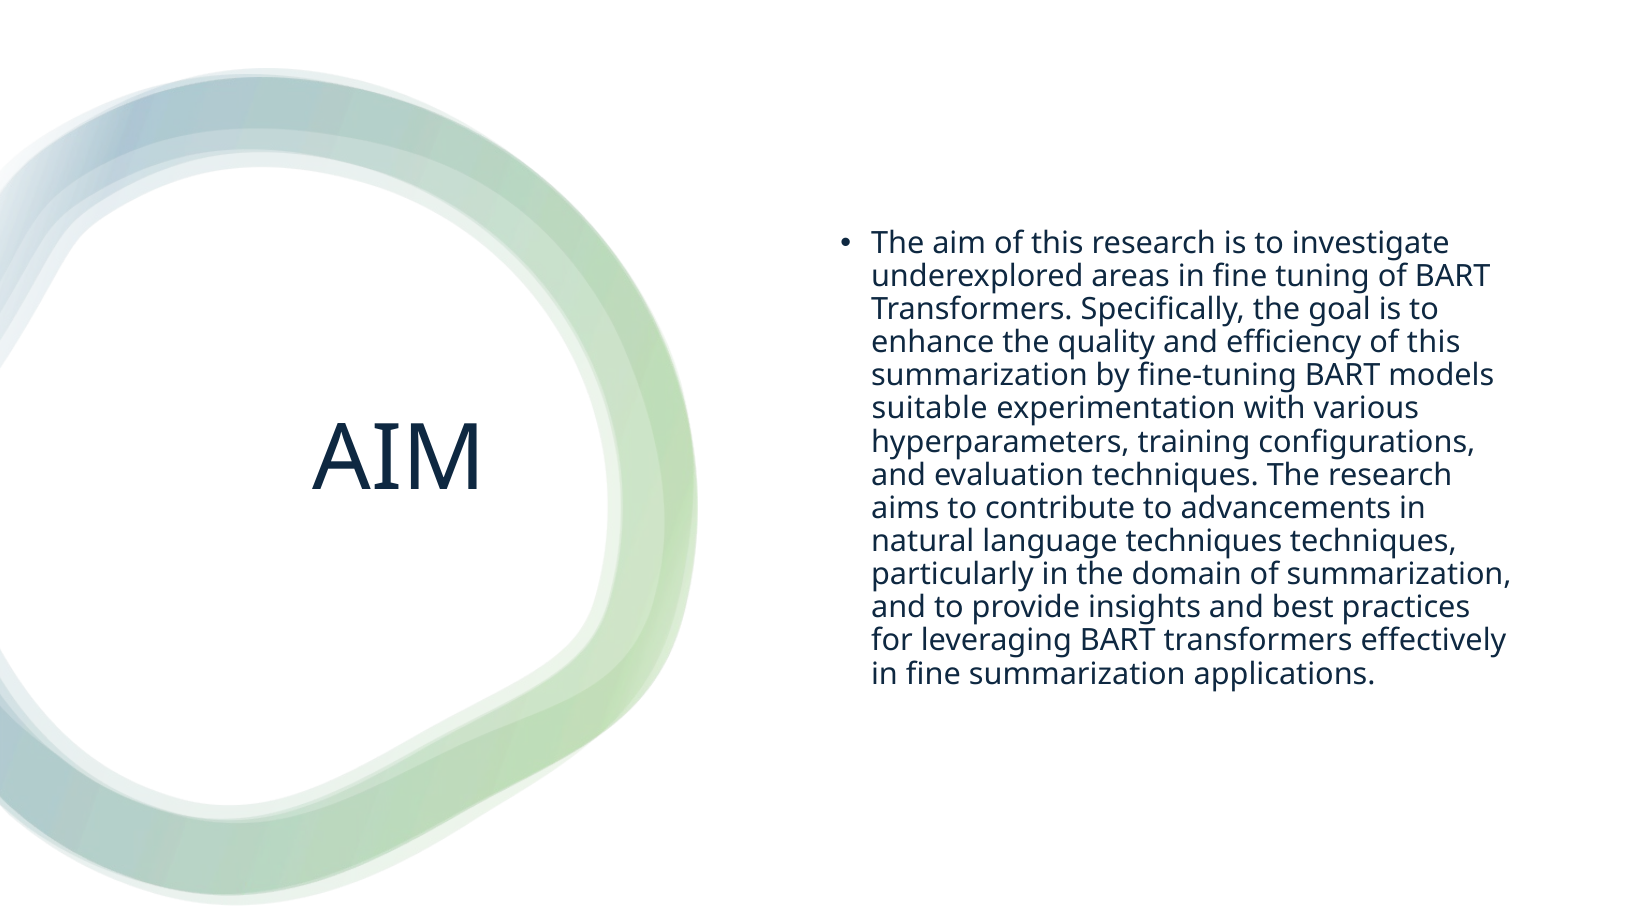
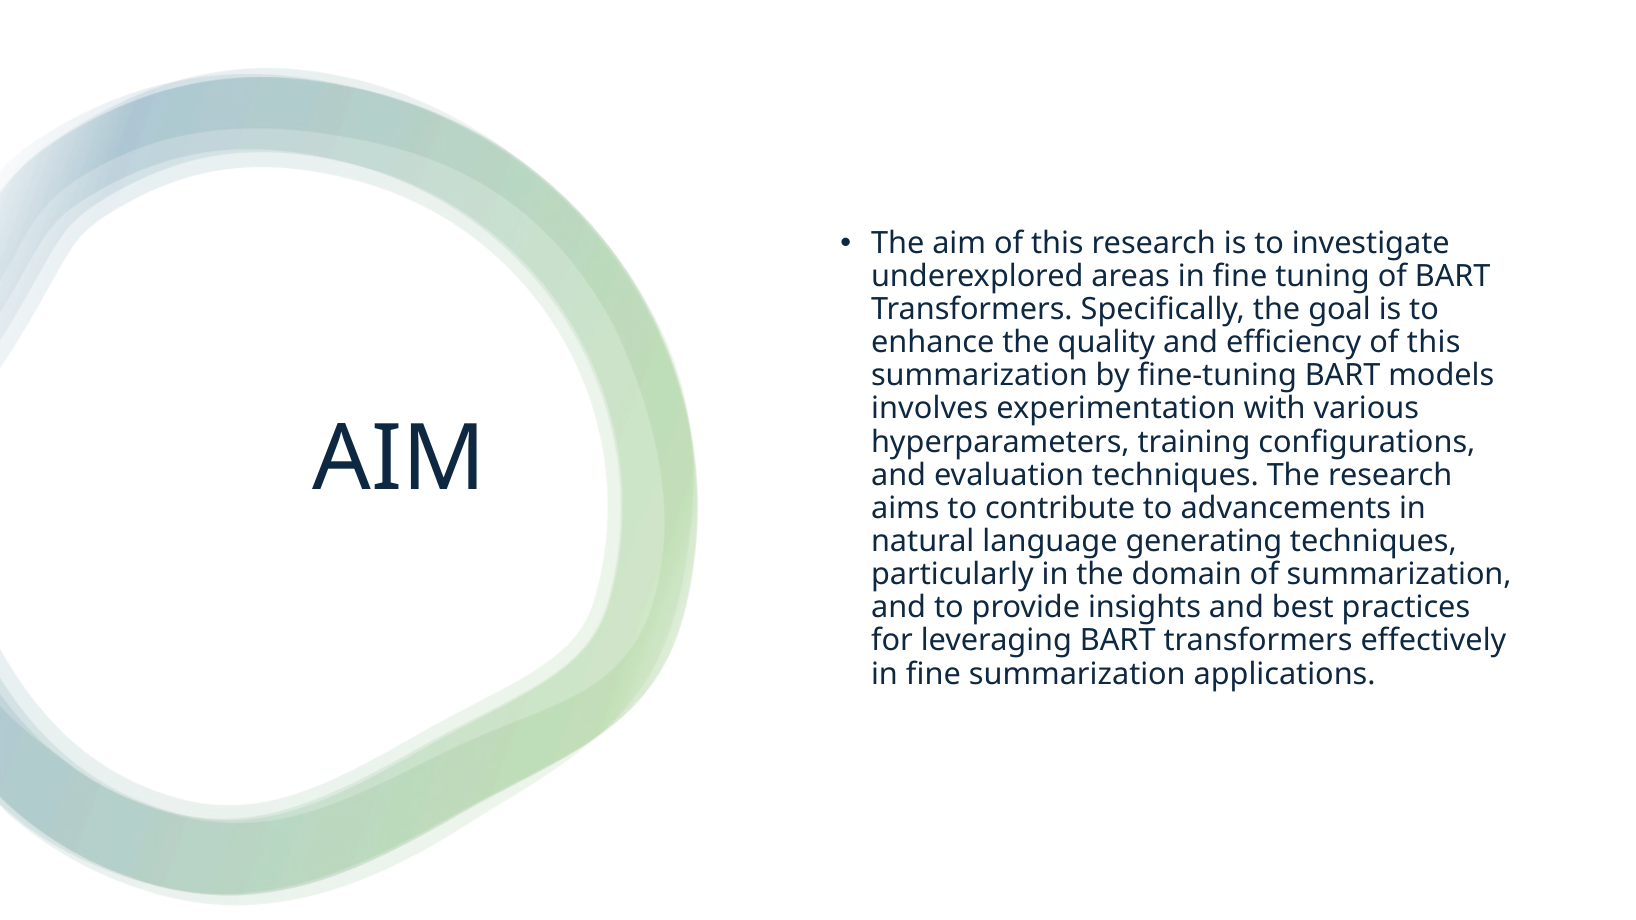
suitable: suitable -> involves
language techniques: techniques -> generating
